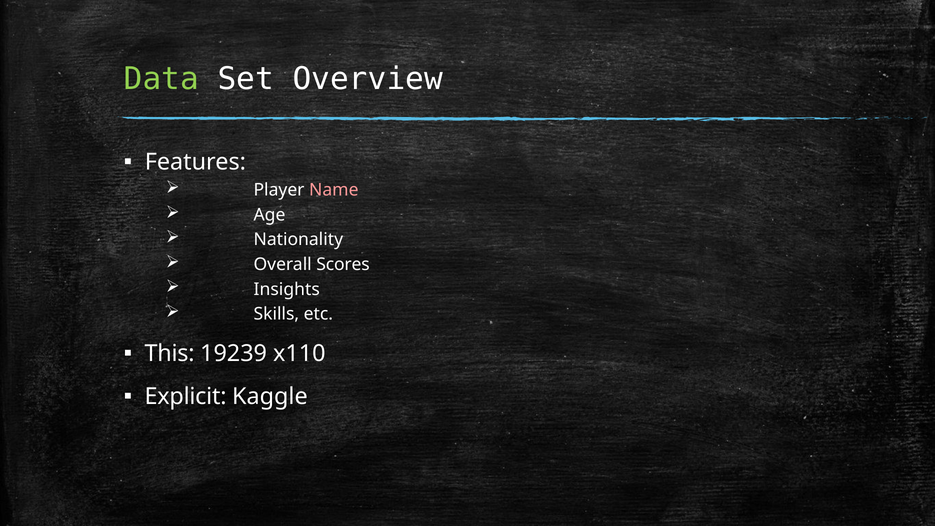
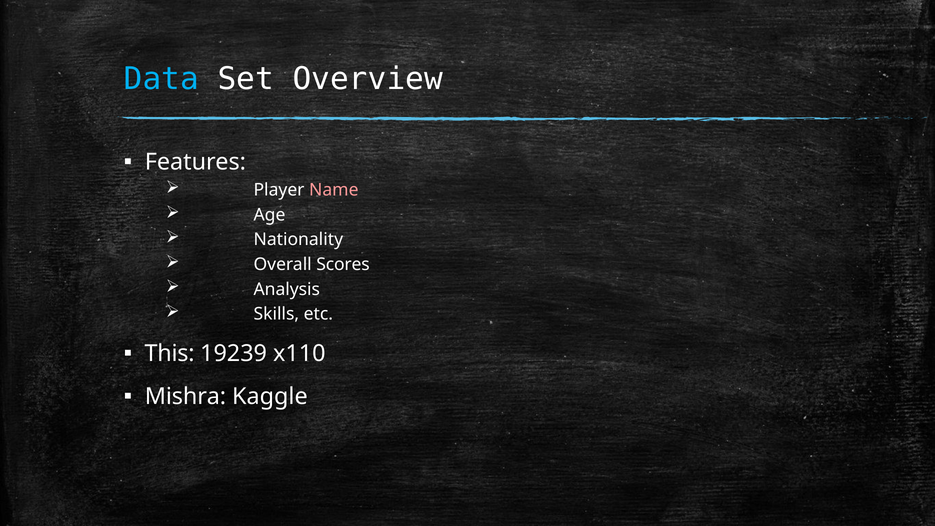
Data colour: light green -> light blue
Insights: Insights -> Analysis
Explicit: Explicit -> Mishra
